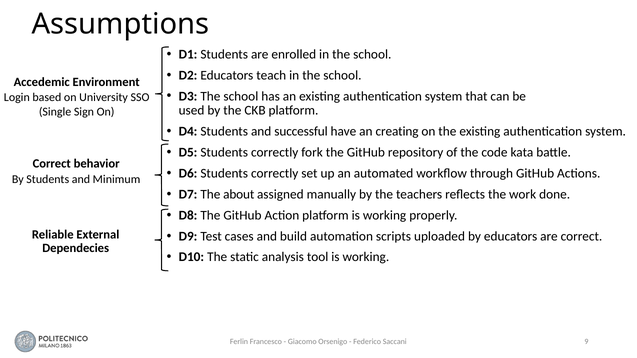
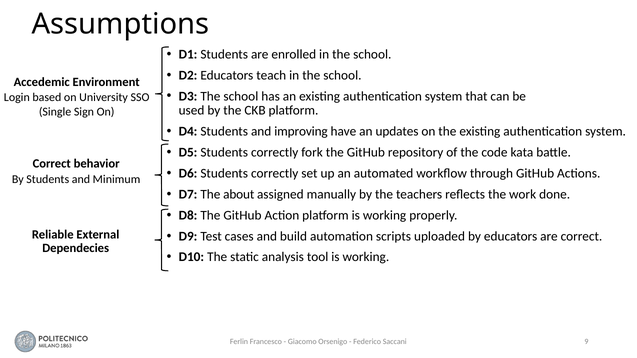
successful: successful -> improving
creating: creating -> updates
